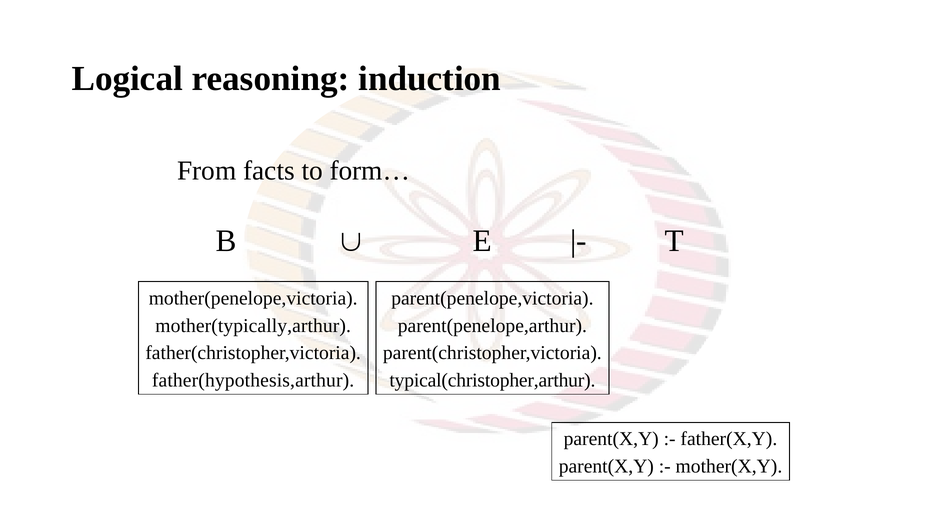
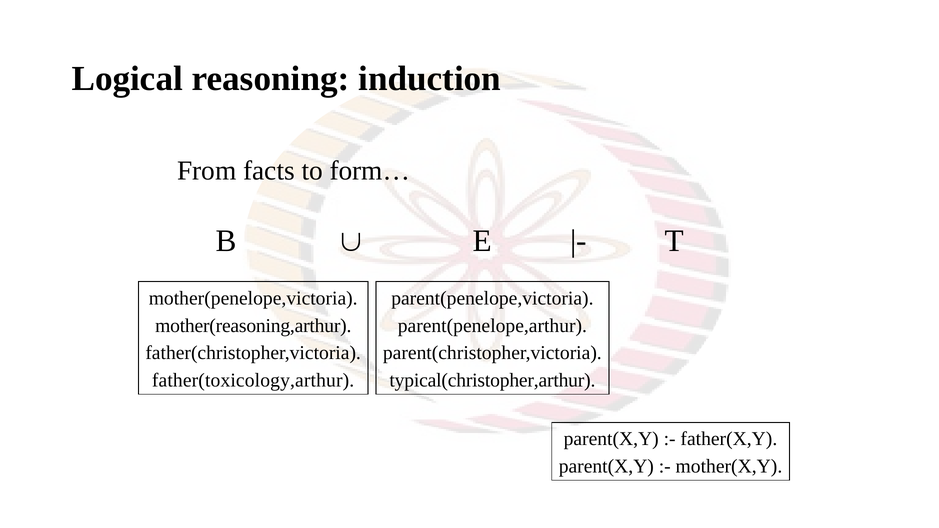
mother(typically,arthur: mother(typically,arthur -> mother(reasoning,arthur
father(hypothesis,arthur: father(hypothesis,arthur -> father(toxicology,arthur
